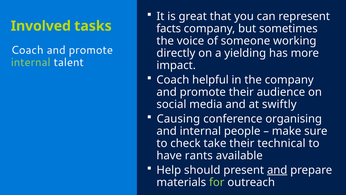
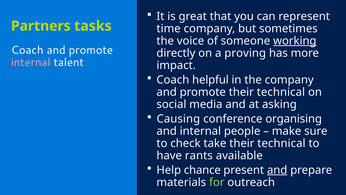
Involved: Involved -> Partners
facts: facts -> time
working underline: none -> present
yielding: yielding -> proving
internal at (31, 62) colour: light green -> pink
promote their audience: audience -> technical
swiftly: swiftly -> asking
should: should -> chance
